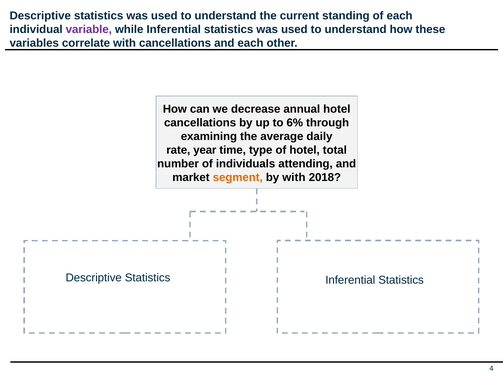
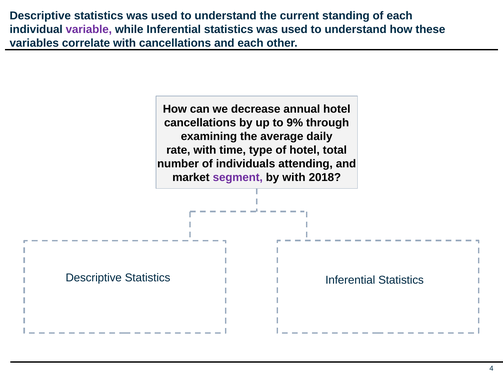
6%: 6% -> 9%
rate year: year -> with
segment colour: orange -> purple
